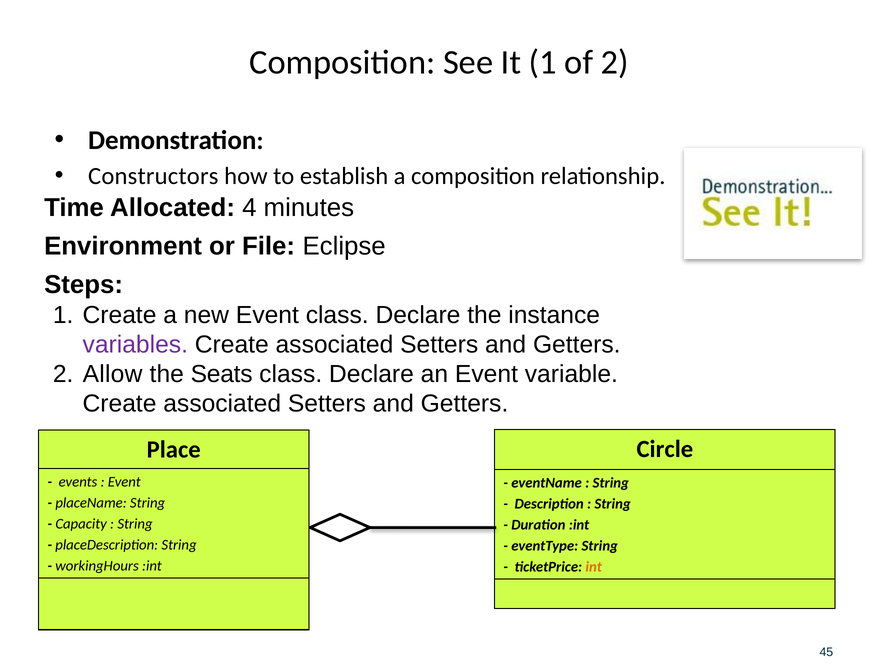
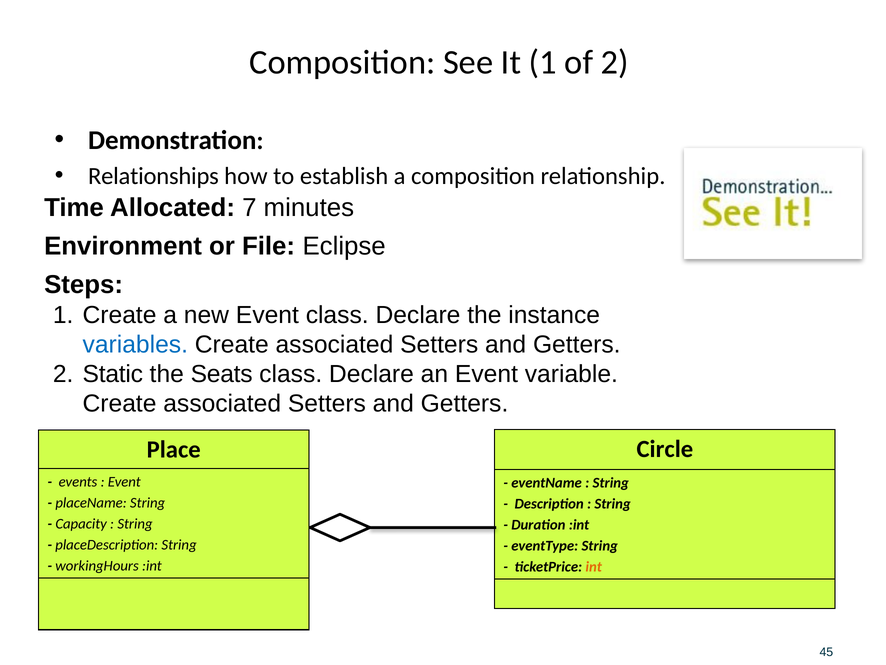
Constructors: Constructors -> Relationships
4: 4 -> 7
variables colour: purple -> blue
Allow: Allow -> Static
